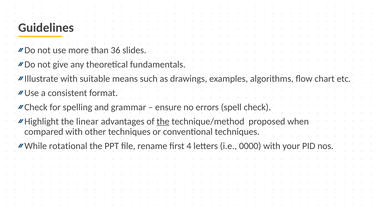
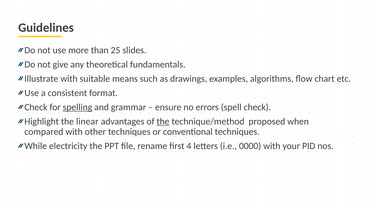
36: 36 -> 25
spelling underline: none -> present
rotational: rotational -> electricity
